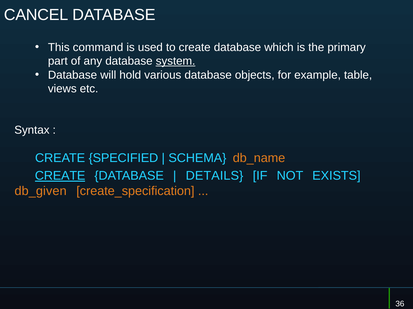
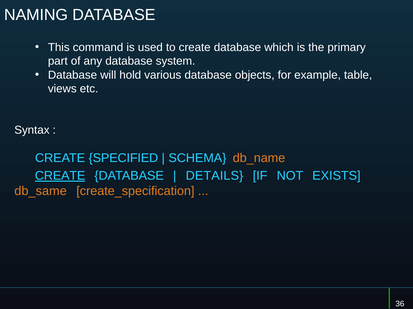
CANCEL: CANCEL -> NAMING
system underline: present -> none
db_given: db_given -> db_same
